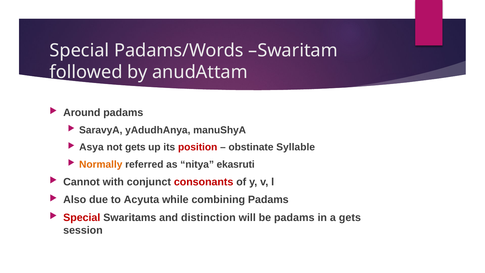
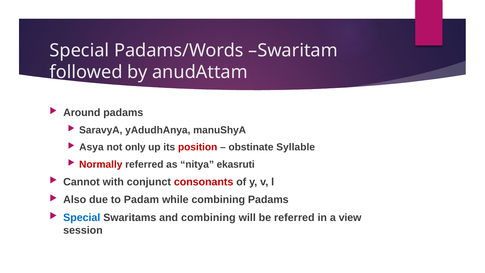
not gets: gets -> only
Normally colour: orange -> red
Acyuta: Acyuta -> Padam
Special at (82, 217) colour: red -> blue
and distinction: distinction -> combining
be padams: padams -> referred
a gets: gets -> view
